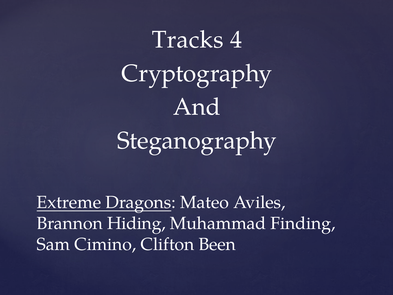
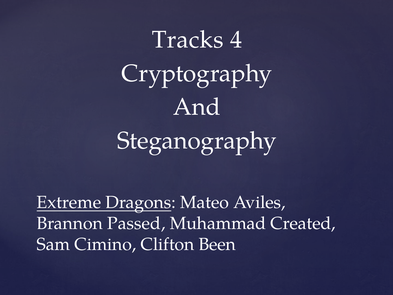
Hiding: Hiding -> Passed
Finding: Finding -> Created
